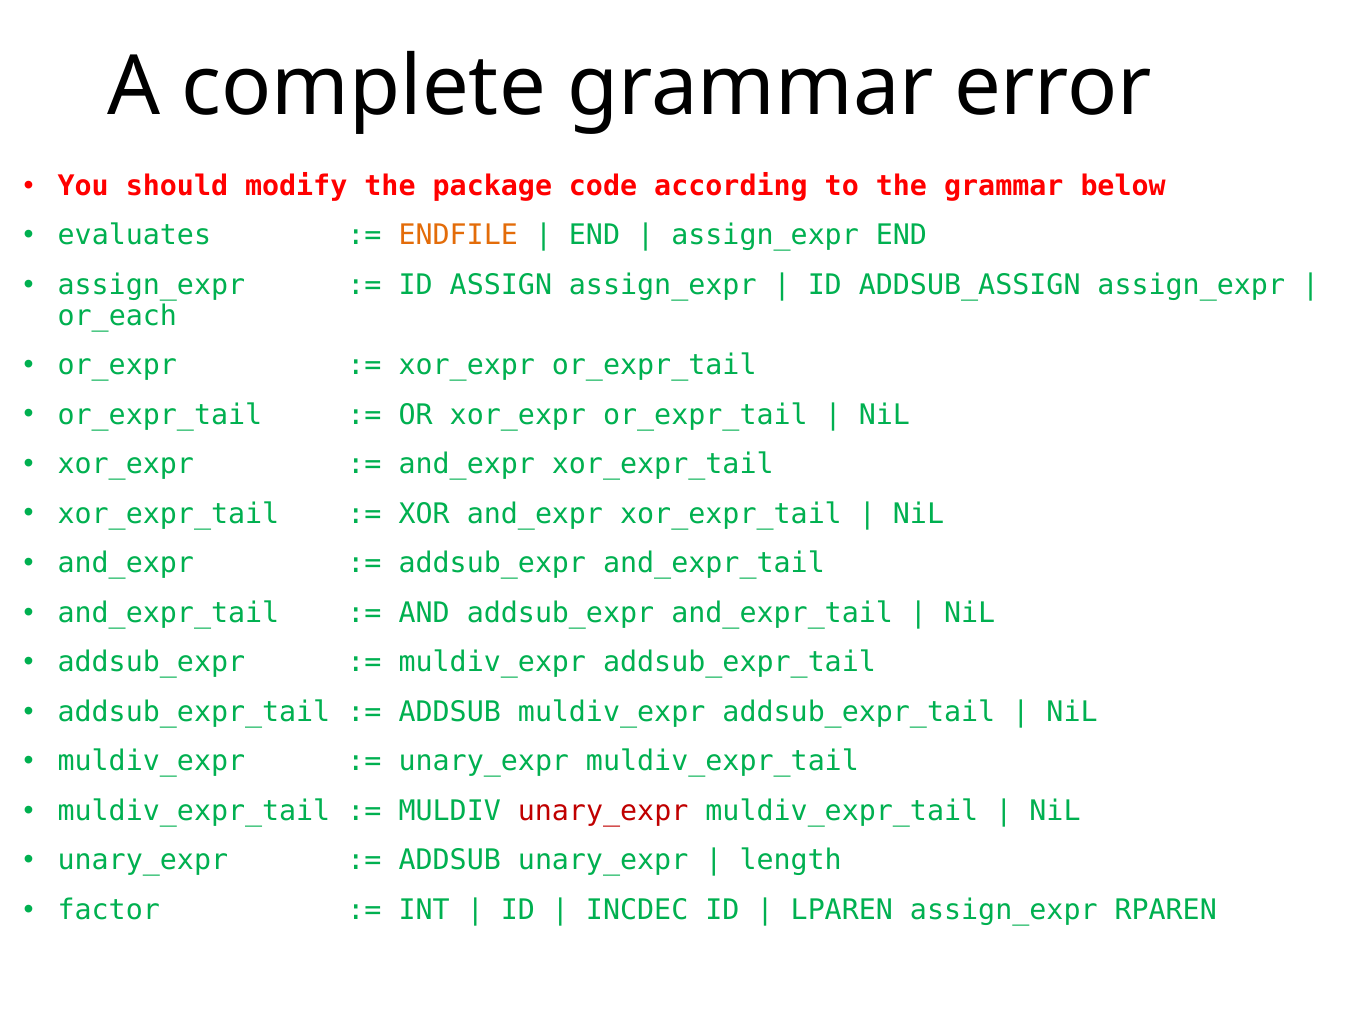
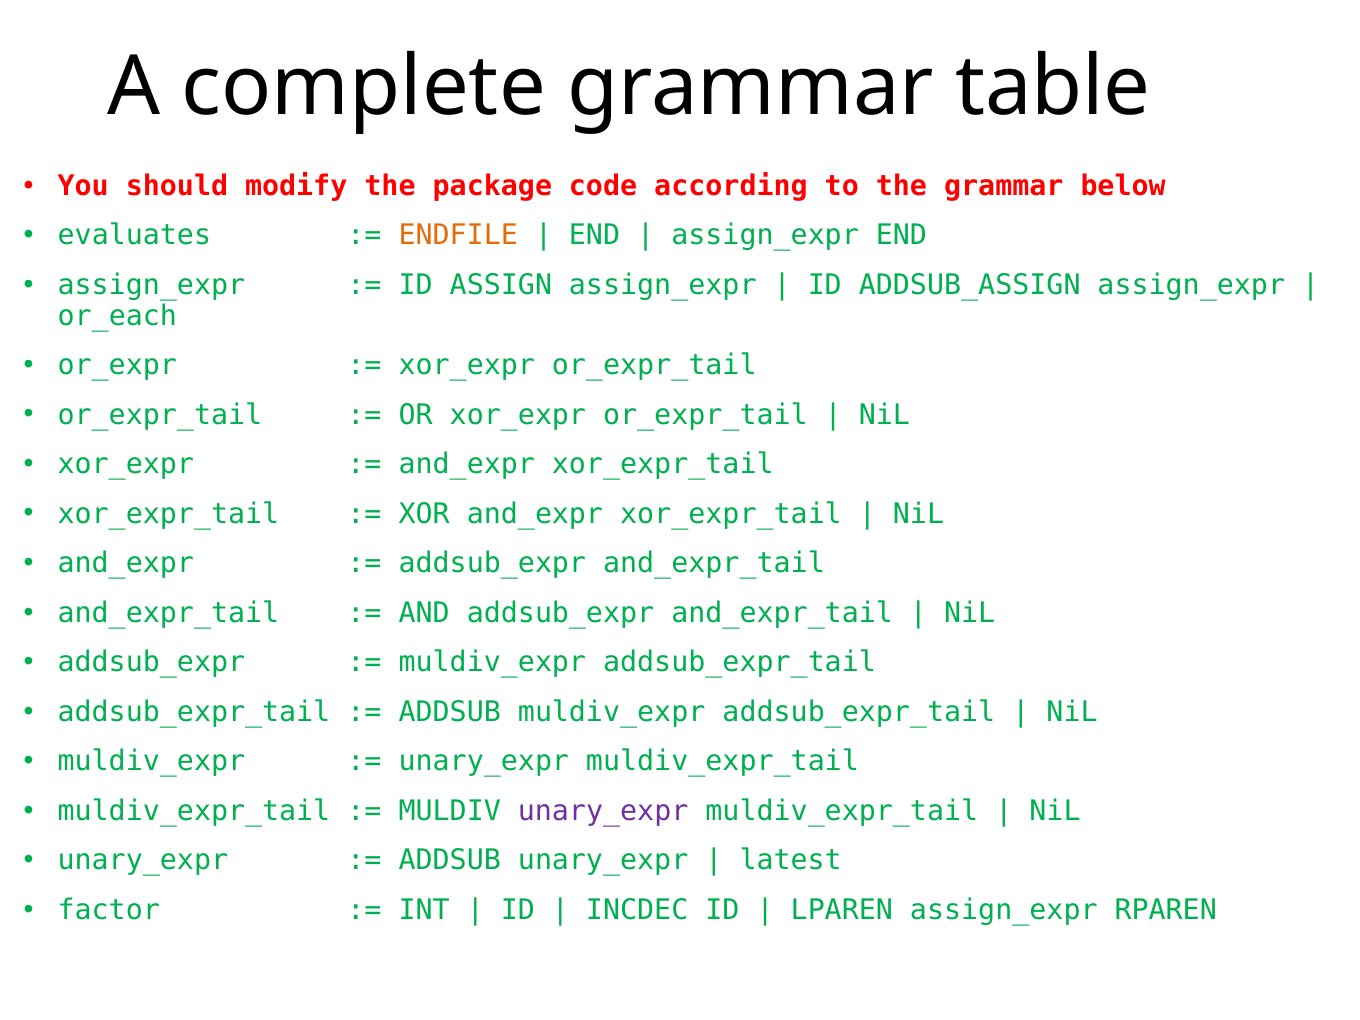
error: error -> table
unary_expr at (603, 811) colour: red -> purple
length: length -> latest
